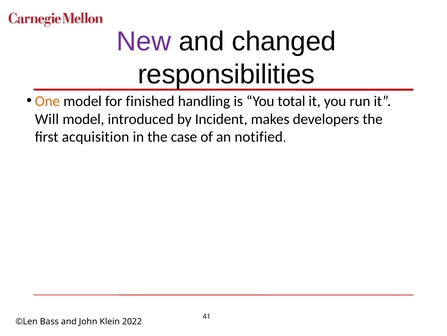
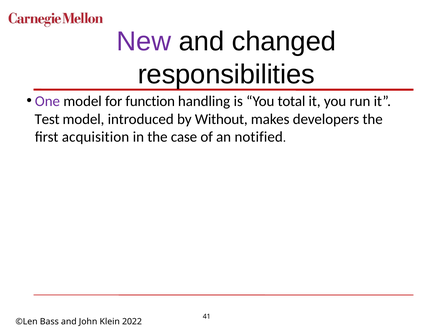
One colour: orange -> purple
finished: finished -> function
Will: Will -> Test
Incident: Incident -> Without
